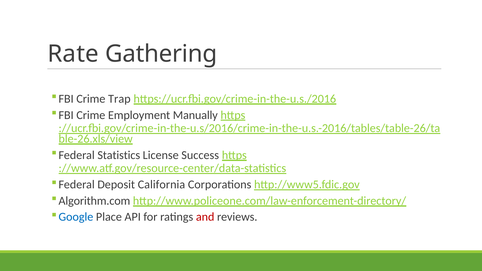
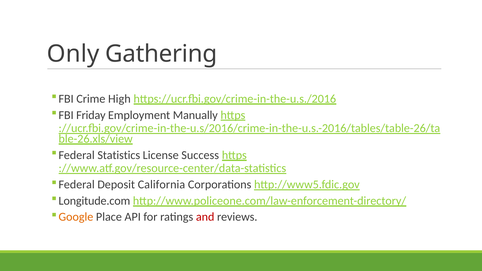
Rate: Rate -> Only
Trap: Trap -> High
Crime at (91, 115): Crime -> Friday
Algorithm.com: Algorithm.com -> Longitude.com
Google colour: blue -> orange
